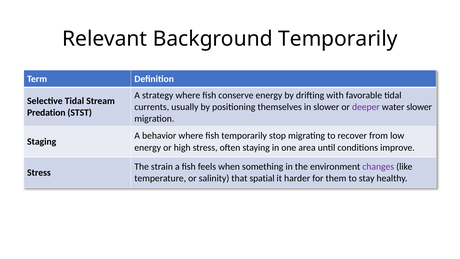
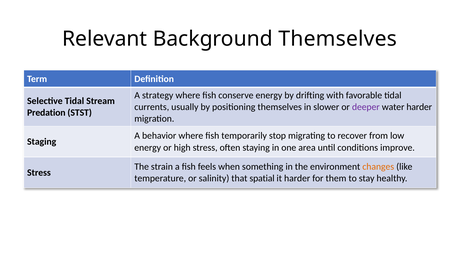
Background Temporarily: Temporarily -> Themselves
water slower: slower -> harder
changes colour: purple -> orange
